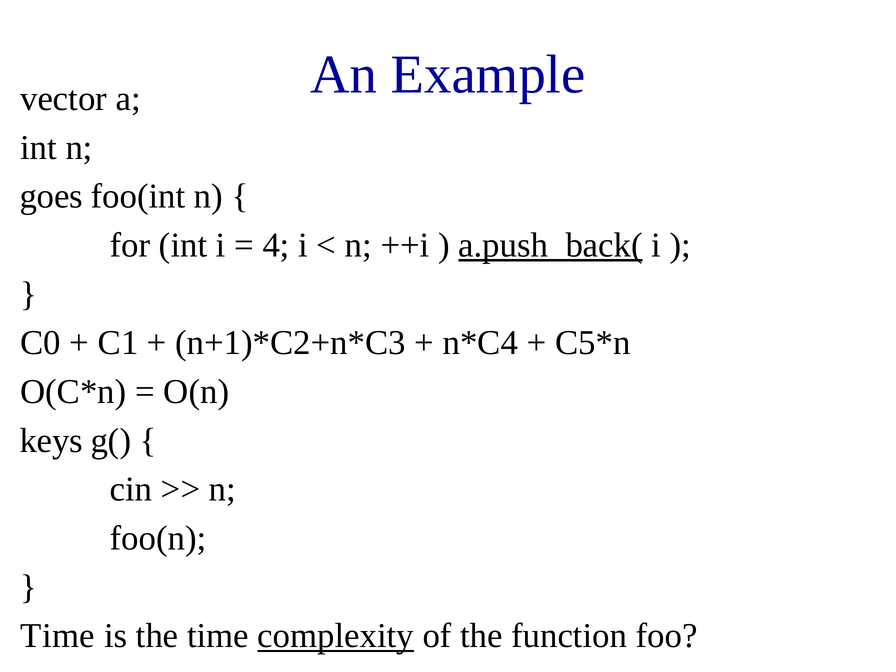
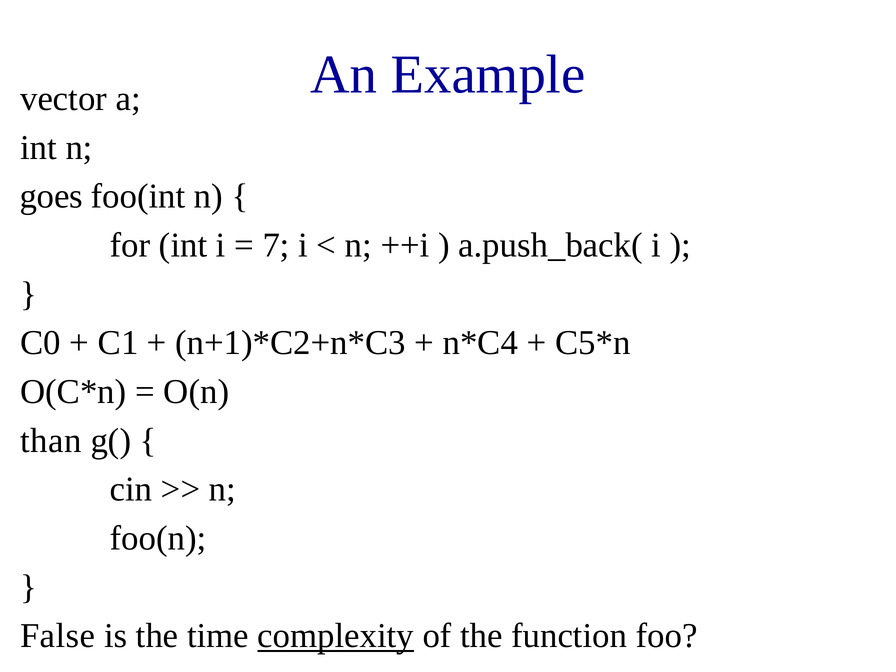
4: 4 -> 7
a.push_back( underline: present -> none
keys: keys -> than
Time at (58, 636): Time -> False
